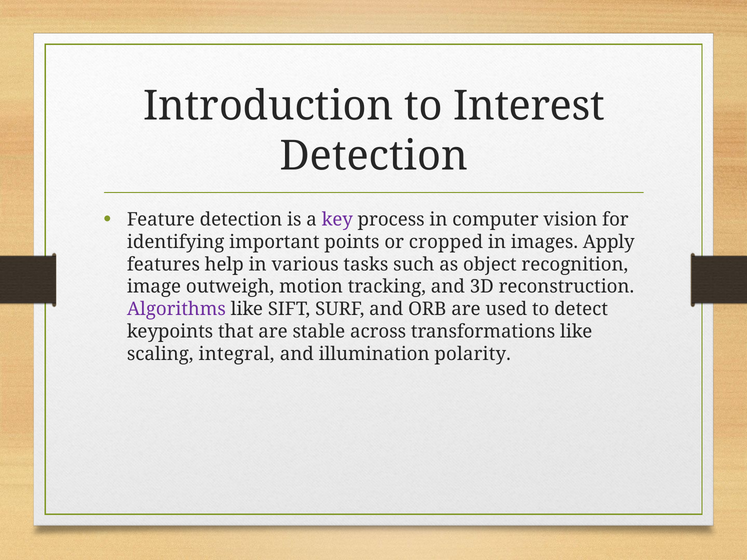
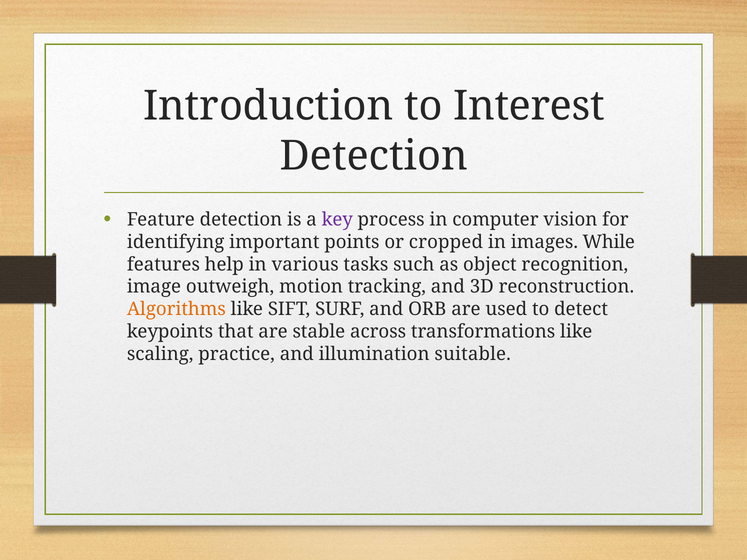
Apply: Apply -> While
Algorithms colour: purple -> orange
integral: integral -> practice
polarity: polarity -> suitable
